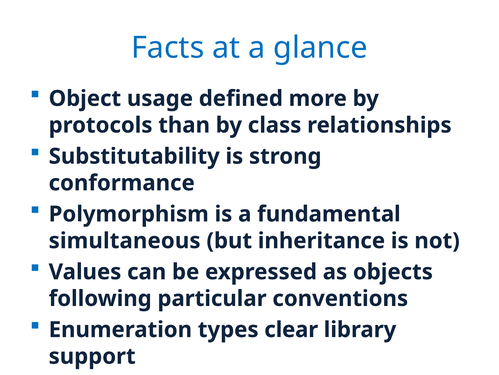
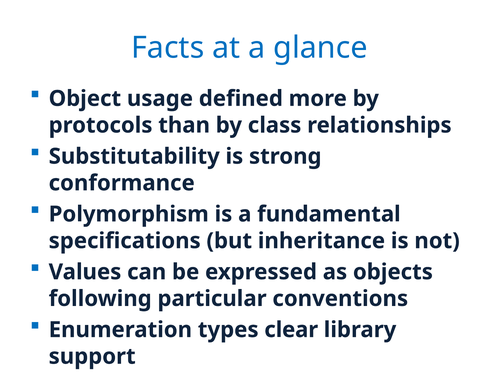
simultaneous: simultaneous -> specifications
